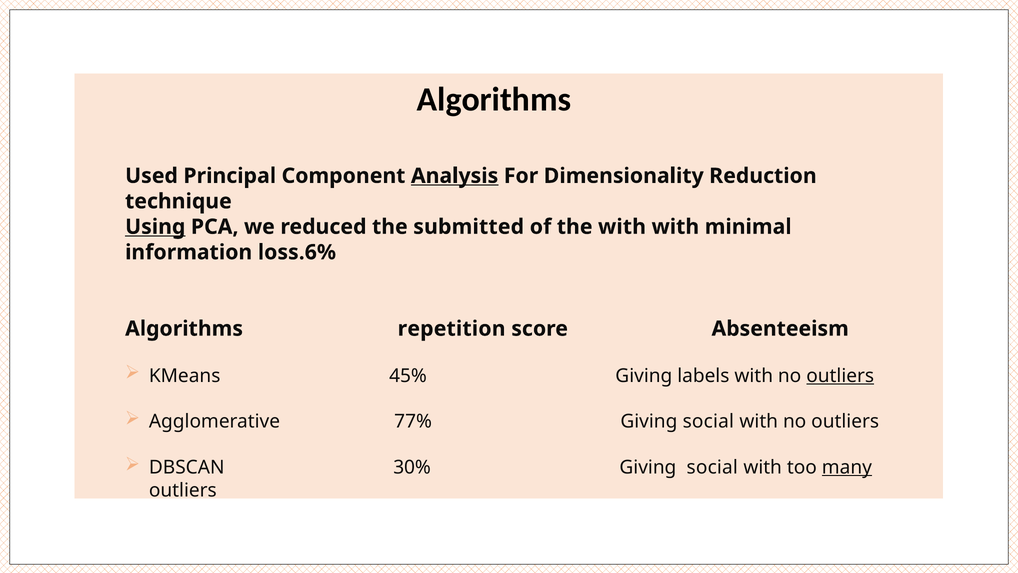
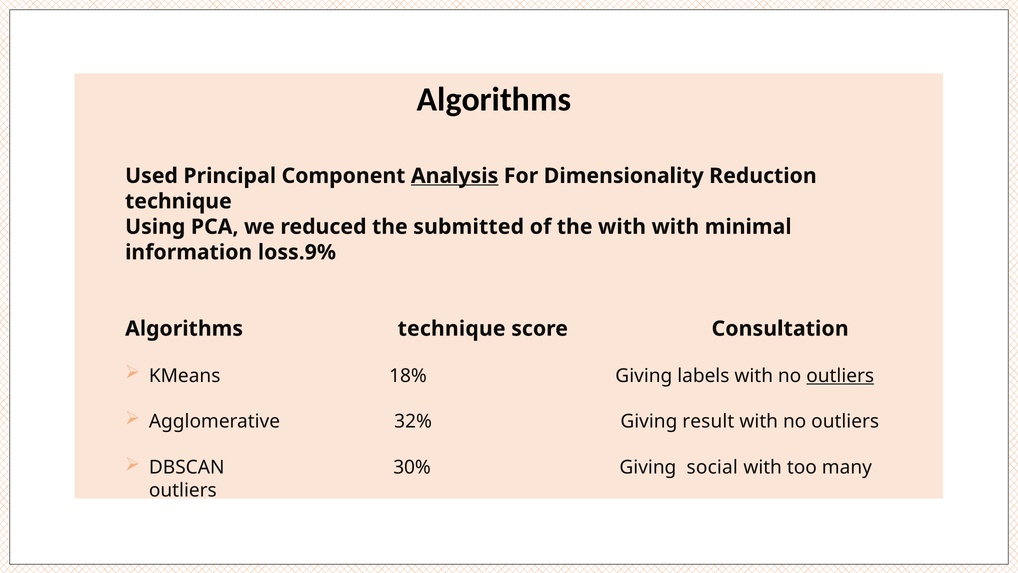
Using underline: present -> none
loss.6%: loss.6% -> loss.9%
Algorithms repetition: repetition -> technique
Absenteeism: Absenteeism -> Consultation
45%: 45% -> 18%
77%: 77% -> 32%
social at (708, 421): social -> result
many underline: present -> none
